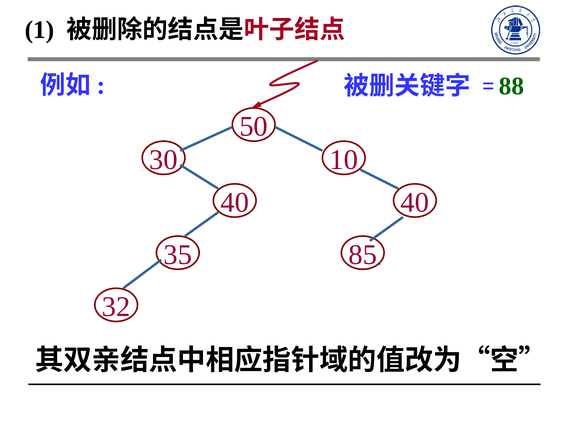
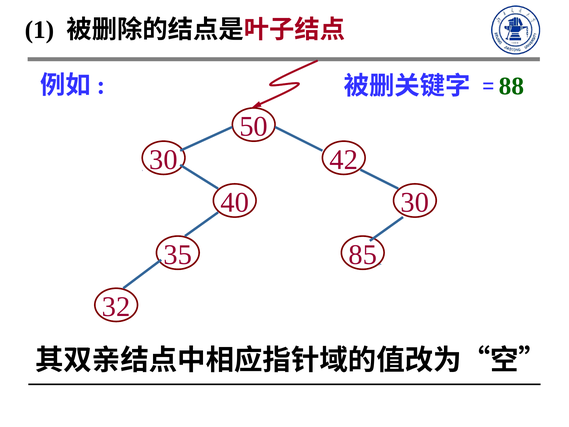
10: 10 -> 42
40 at (415, 202): 40 -> 30
